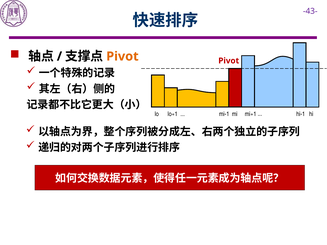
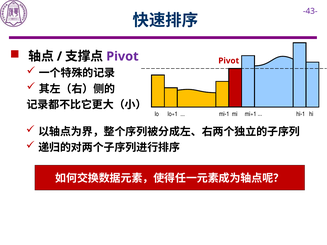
Pivot at (122, 56) colour: orange -> purple
